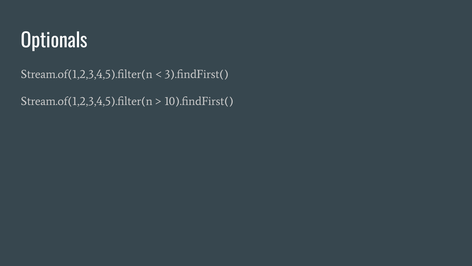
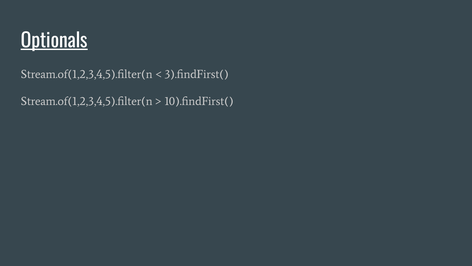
Optionals underline: none -> present
